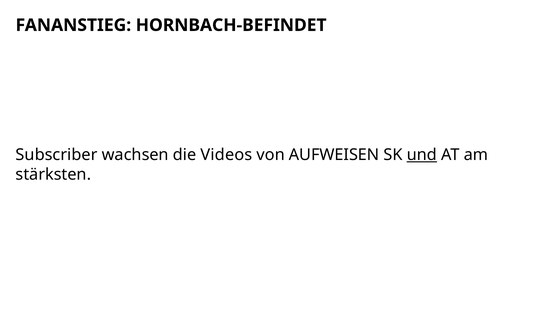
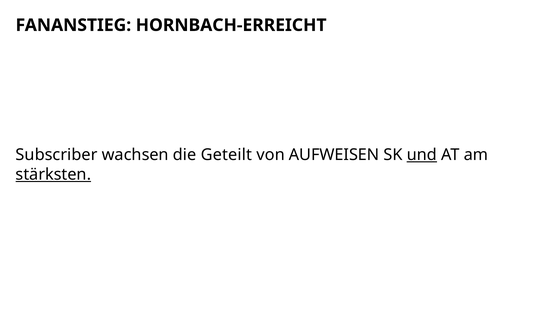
HORNBACH-BEFINDET: HORNBACH-BEFINDET -> HORNBACH-ERREICHT
Videos: Videos -> Geteilt
stärksten underline: none -> present
